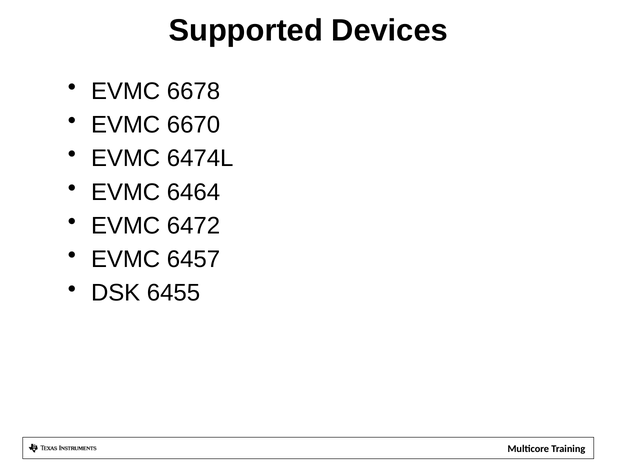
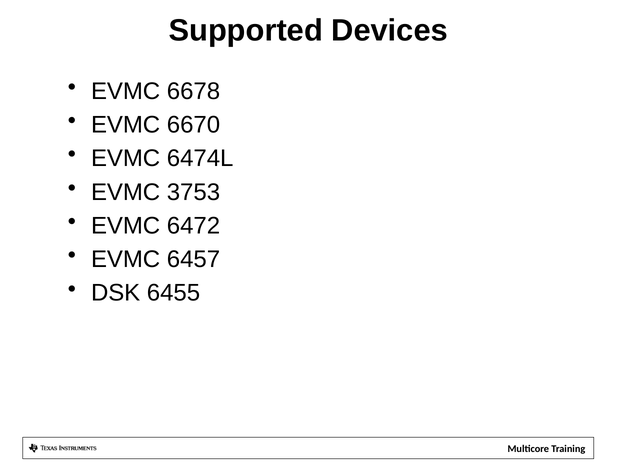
6464: 6464 -> 3753
